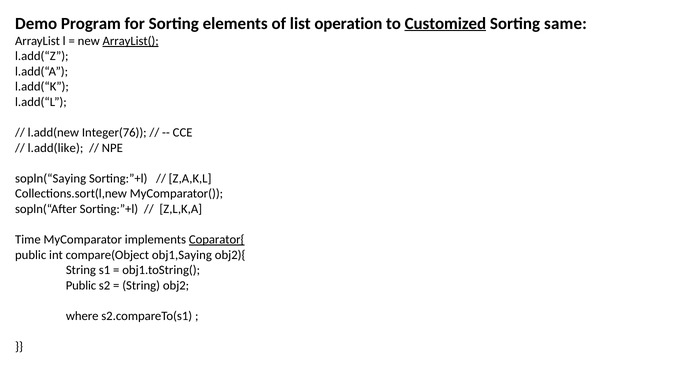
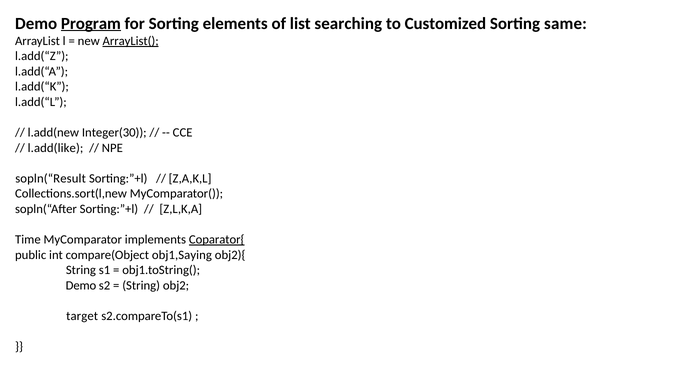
Program underline: none -> present
operation: operation -> searching
Customized underline: present -> none
Integer(76: Integer(76 -> Integer(30
sopln(“Saying: sopln(“Saying -> sopln(“Result
Public at (81, 285): Public -> Demo
where: where -> target
